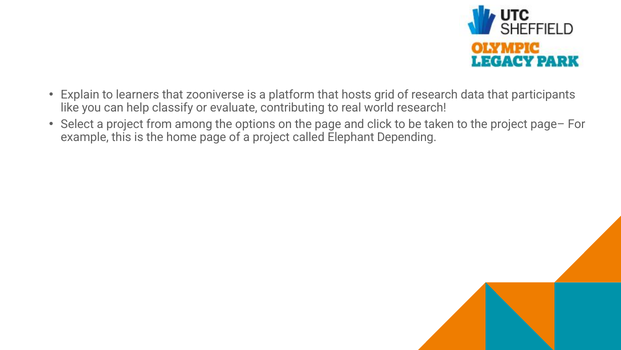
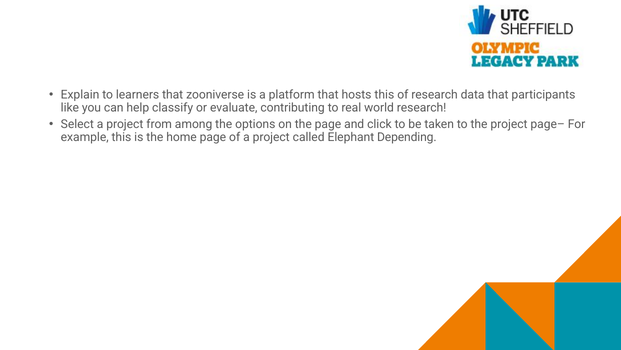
hosts grid: grid -> this
